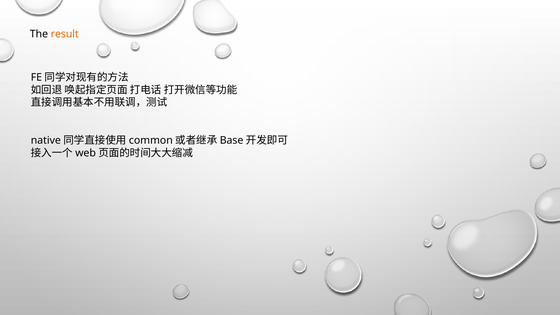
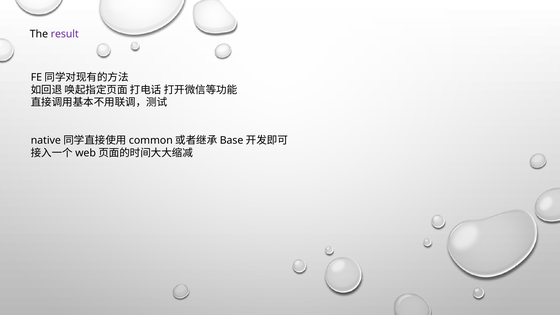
result colour: orange -> purple
